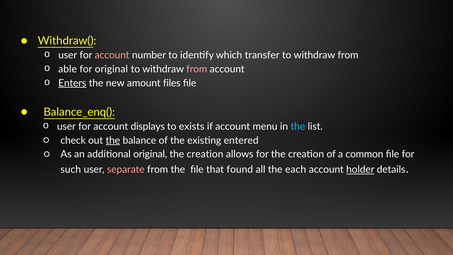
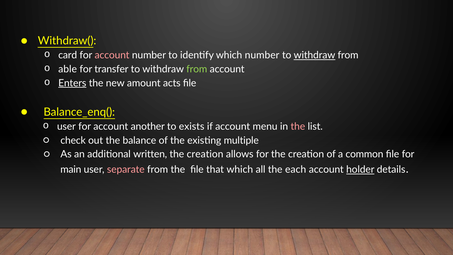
user at (68, 55): user -> card
which transfer: transfer -> number
withdraw at (315, 55) underline: none -> present
for original: original -> transfer
from at (197, 69) colour: pink -> light green
files: files -> acts
displays: displays -> another
the at (298, 126) colour: light blue -> pink
the at (113, 140) underline: present -> none
entered: entered -> multiple
additional original: original -> written
such: such -> main
that found: found -> which
